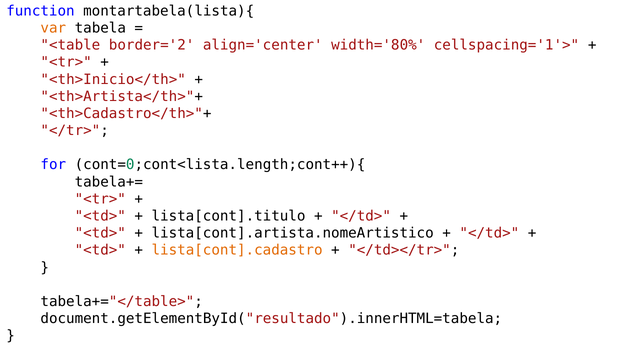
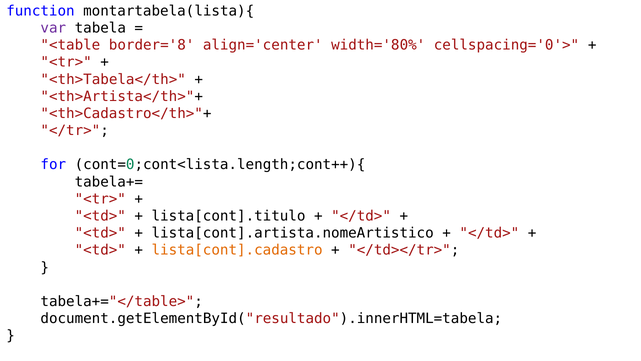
var colour: orange -> purple
border='2: border='2 -> border='8
cellspacing='1'>: cellspacing='1'> -> cellspacing='0'>
<th>Inicio</th>: <th>Inicio</th> -> <th>Tabela</th>
